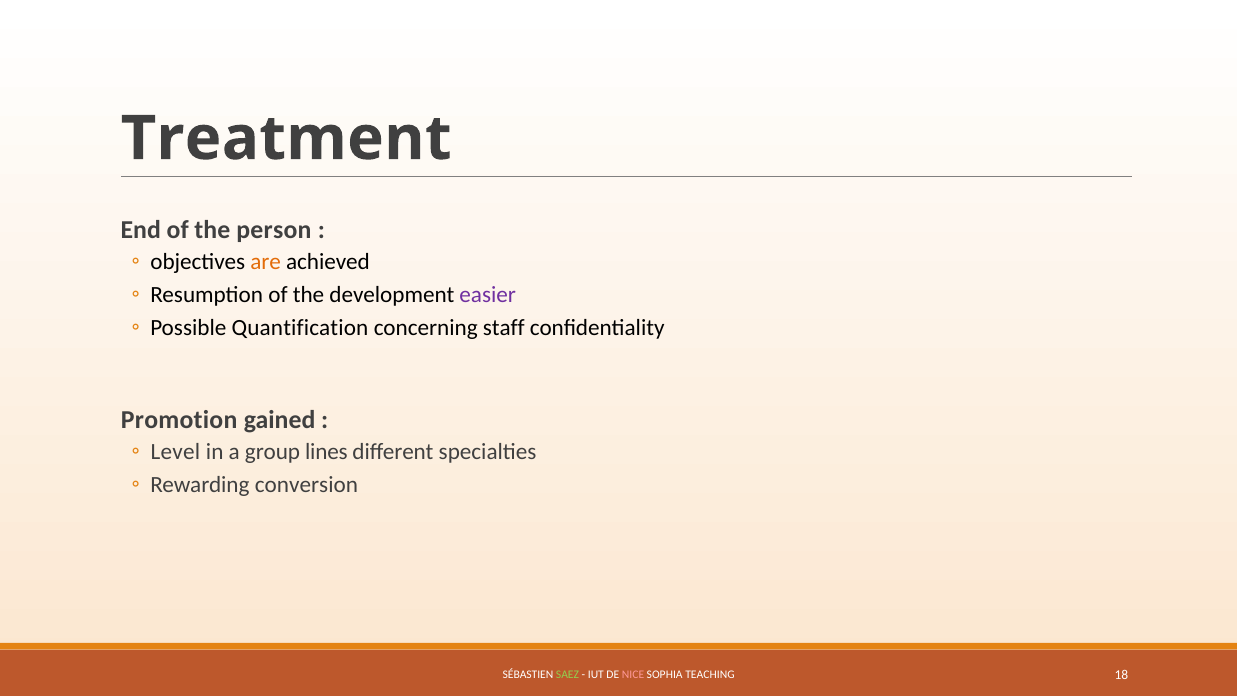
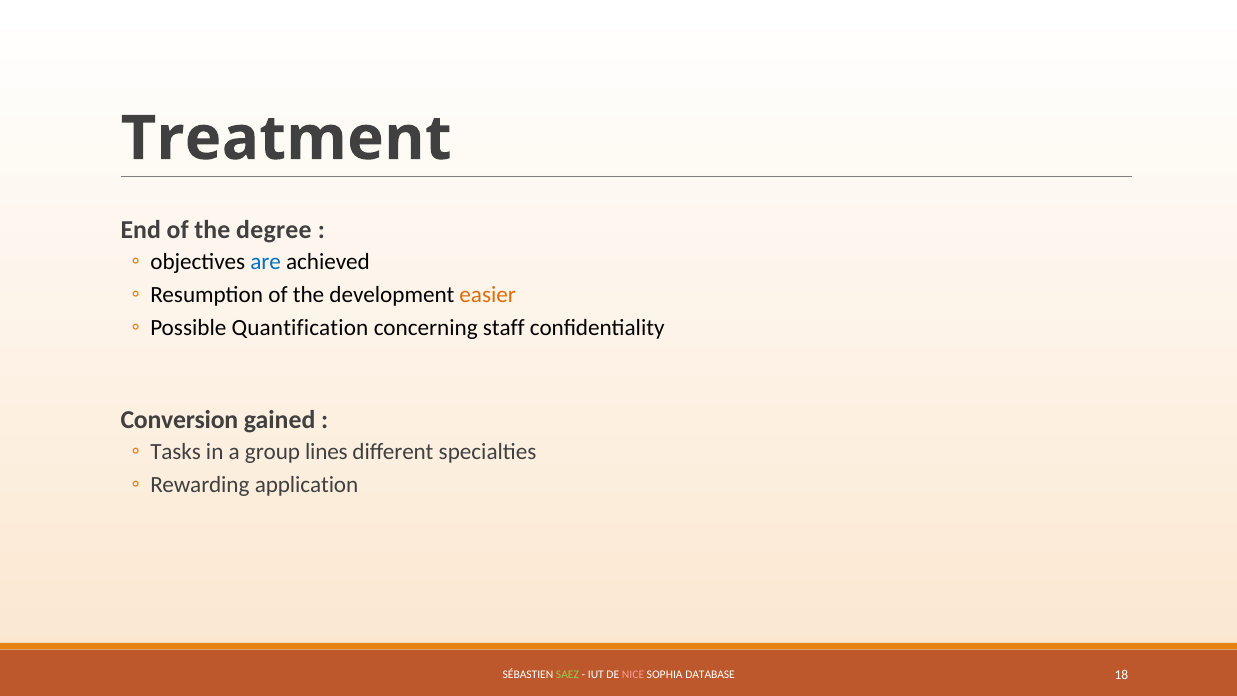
person: person -> degree
are colour: orange -> blue
easier colour: purple -> orange
Promotion: Promotion -> Conversion
Level: Level -> Tasks
conversion: conversion -> application
TEACHING: TEACHING -> DATABASE
